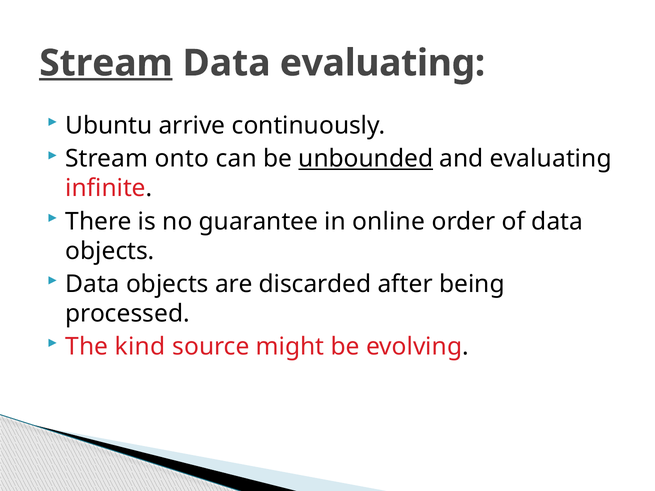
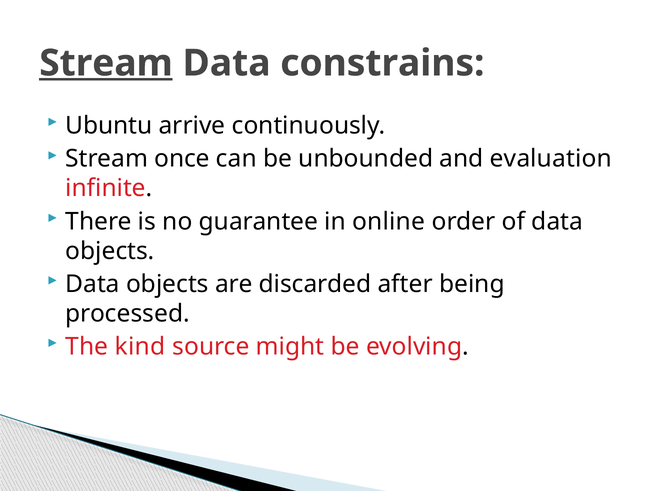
Data evaluating: evaluating -> constrains
onto: onto -> once
unbounded underline: present -> none
and evaluating: evaluating -> evaluation
